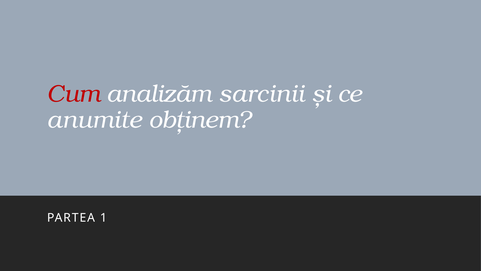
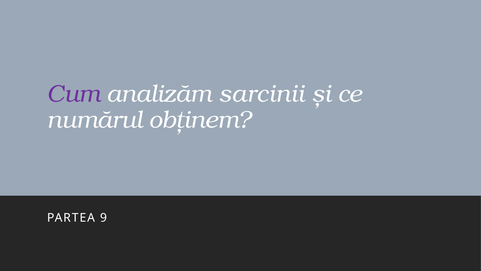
Cum colour: red -> purple
anumite: anumite -> numărul
1: 1 -> 9
